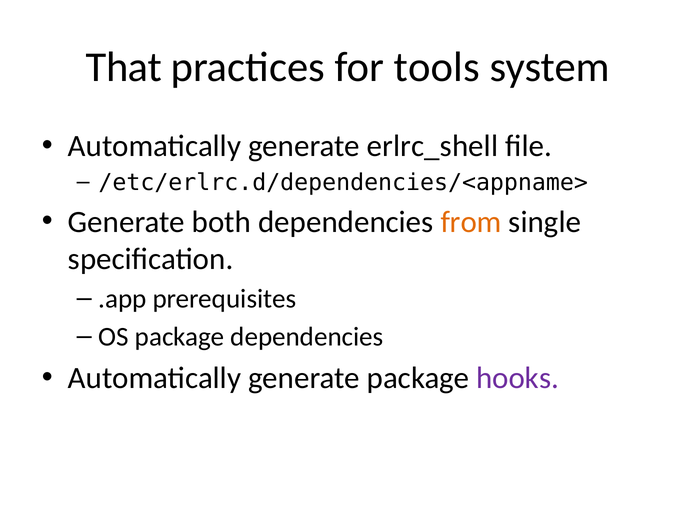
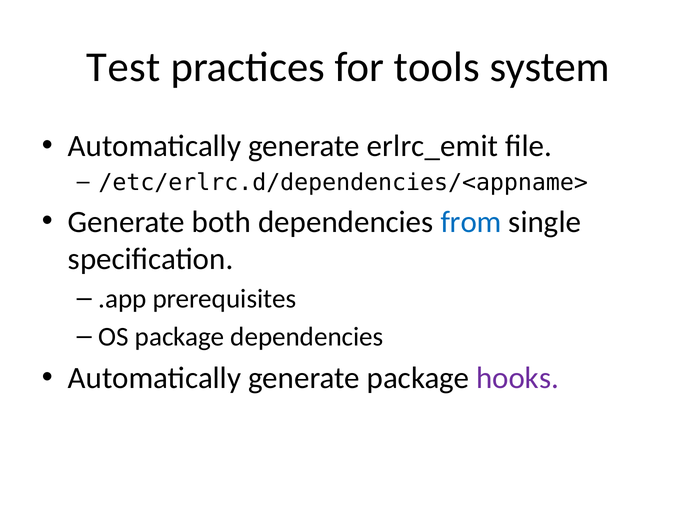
That: That -> Test
erlrc_shell: erlrc_shell -> erlrc_emit
from colour: orange -> blue
